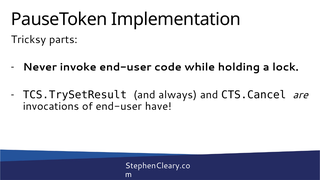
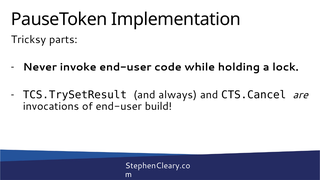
have: have -> build
